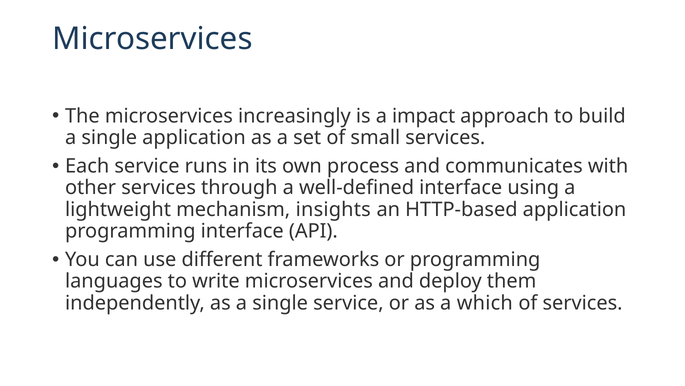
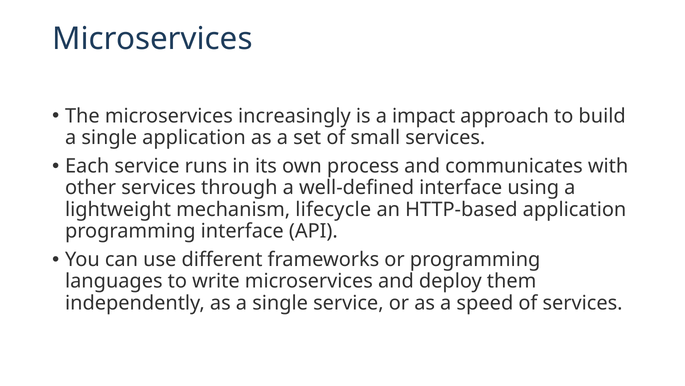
insights: insights -> lifecycle
which: which -> speed
